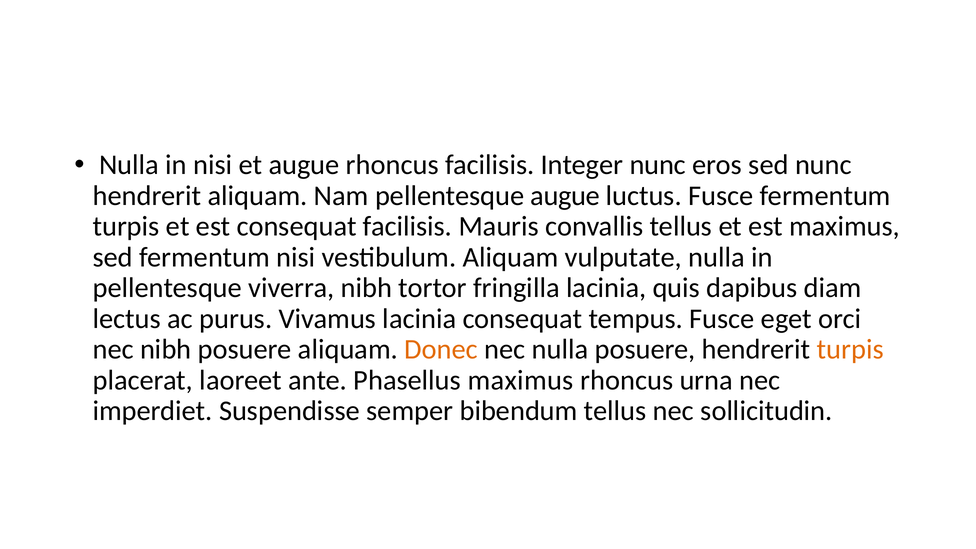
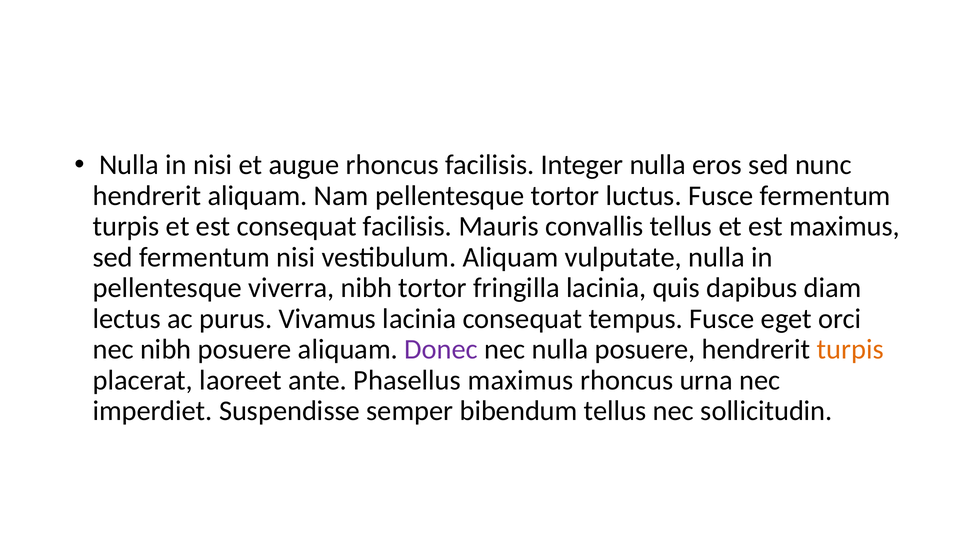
Integer nunc: nunc -> nulla
pellentesque augue: augue -> tortor
Donec colour: orange -> purple
